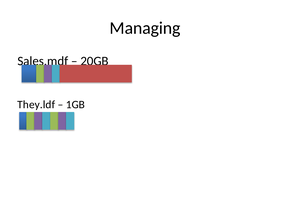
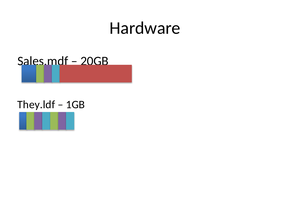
Managing: Managing -> Hardware
